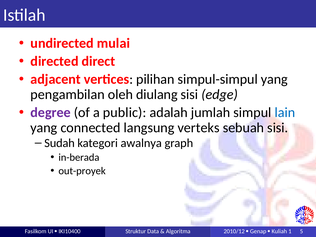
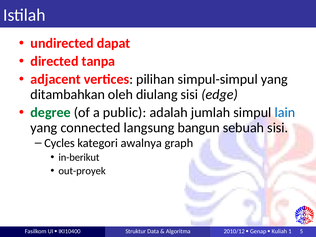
mulai: mulai -> dapat
direct: direct -> tanpa
pengambilan: pengambilan -> ditambahkan
degree colour: purple -> green
verteks: verteks -> bangun
Sudah: Sudah -> Cycles
in-berada: in-berada -> in-berikut
